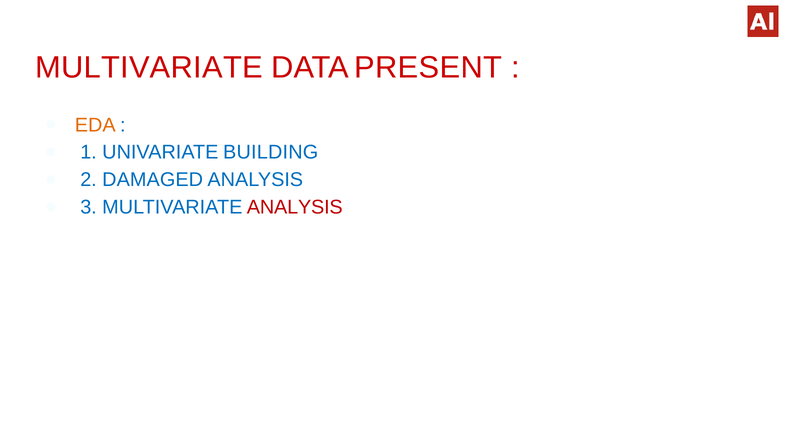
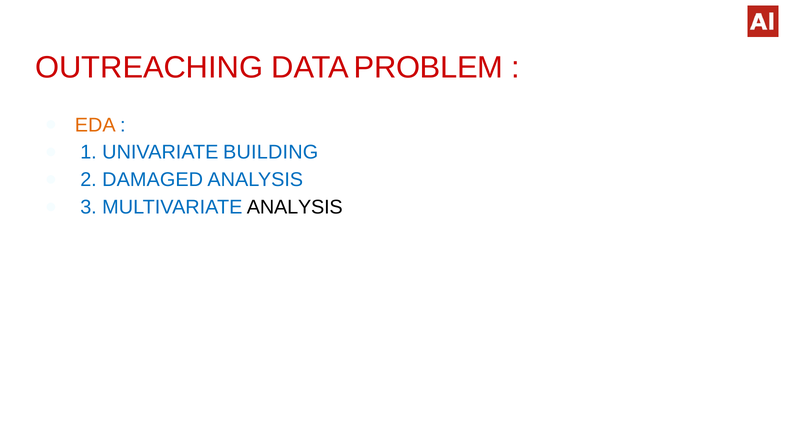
MULTIVARIATE at (149, 67): MULTIVARIATE -> OUTREACHING
PRESENT: PRESENT -> PROBLEM
ANALYSIS at (295, 207) colour: red -> black
